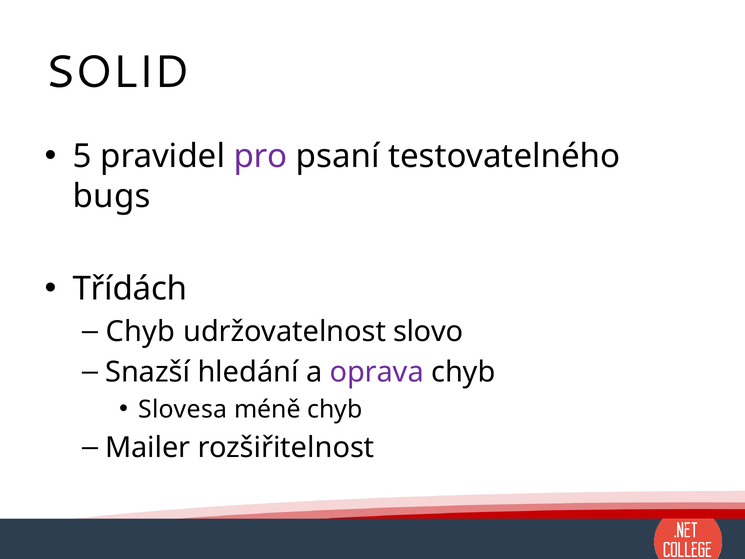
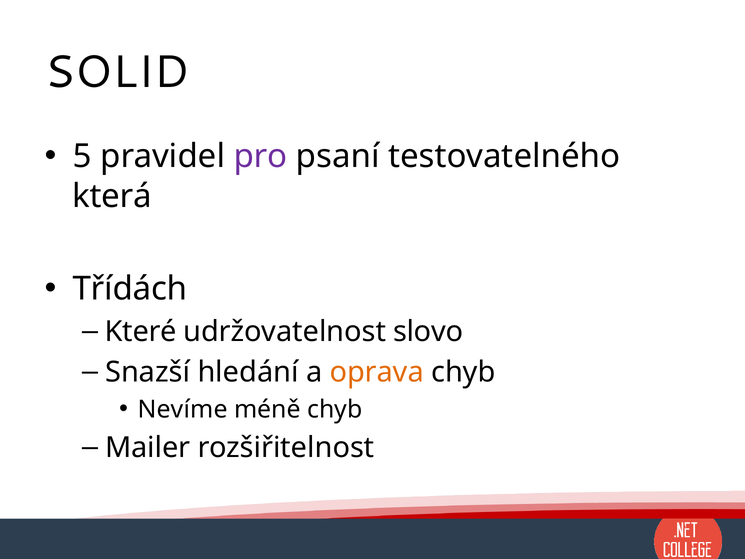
bugs: bugs -> která
Chyb at (140, 332): Chyb -> Které
oprava colour: purple -> orange
Slovesa: Slovesa -> Nevíme
